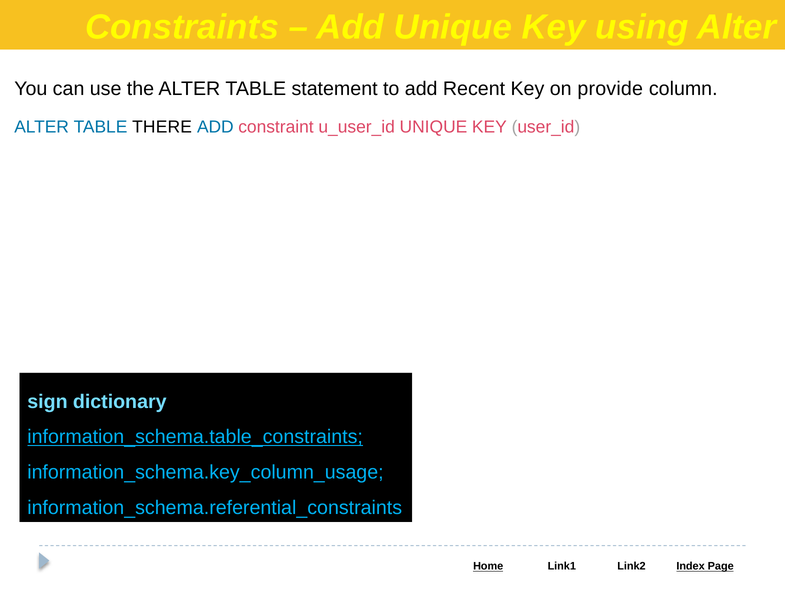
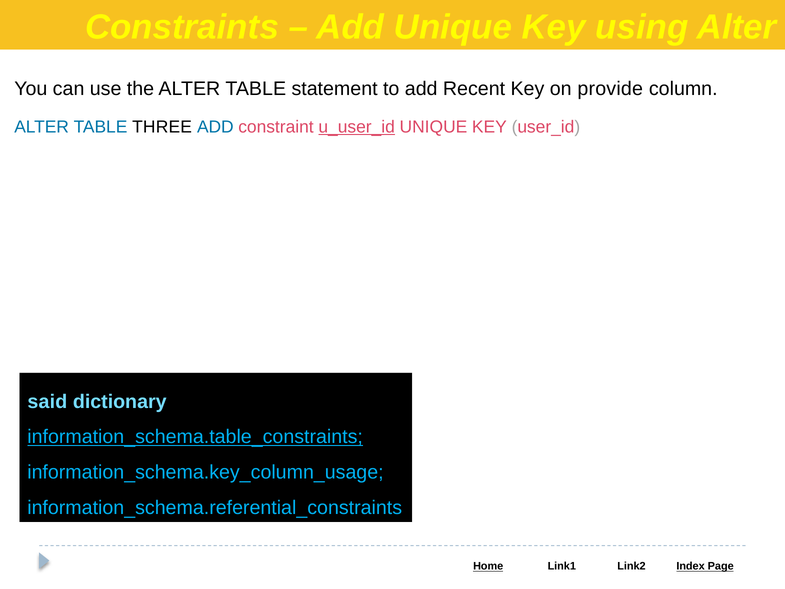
THERE: THERE -> THREE
u_user_id underline: none -> present
sign: sign -> said
